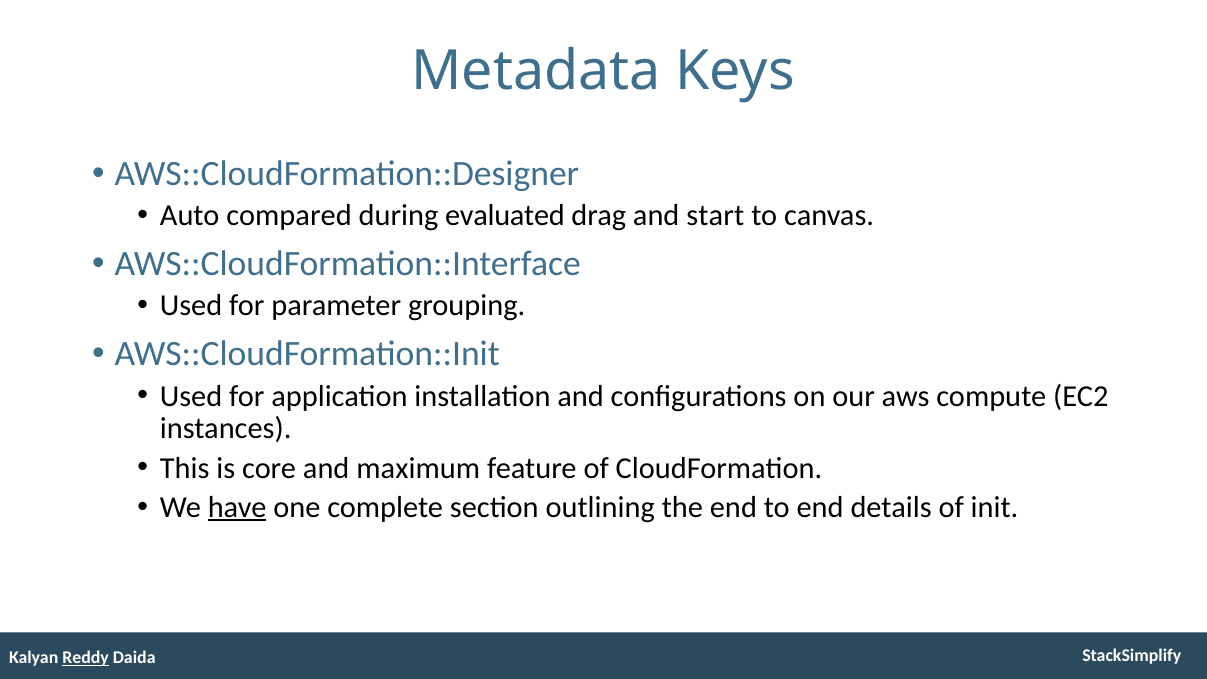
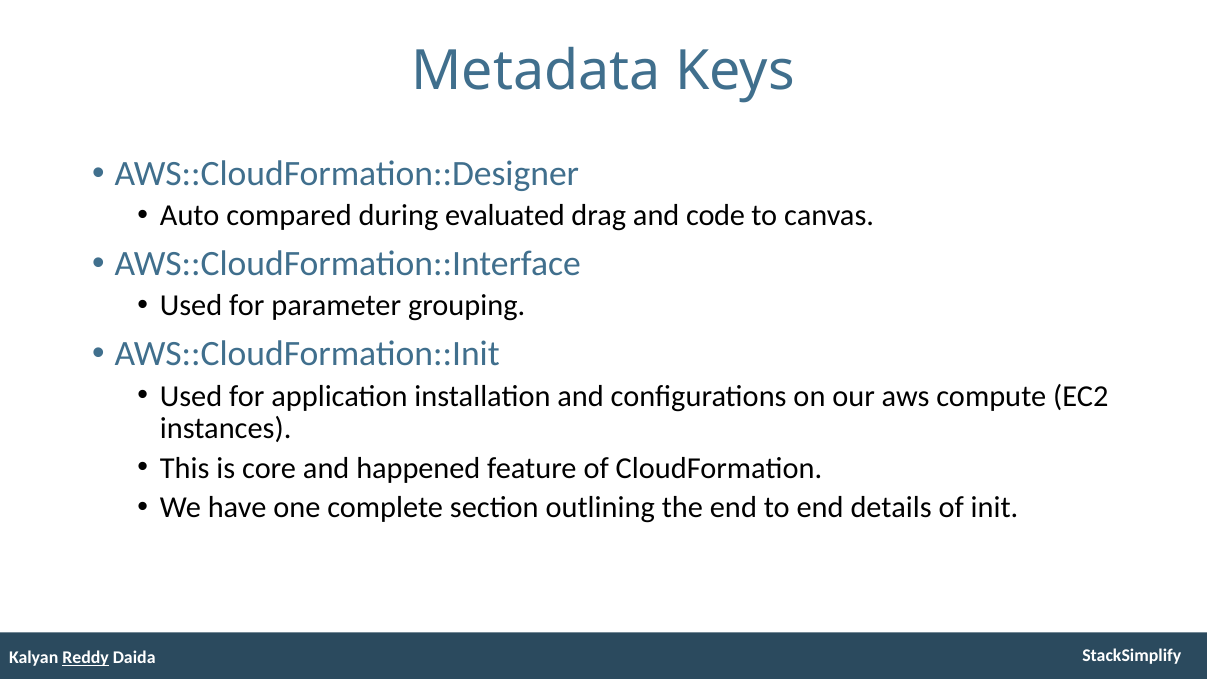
start: start -> code
maximum: maximum -> happened
have underline: present -> none
